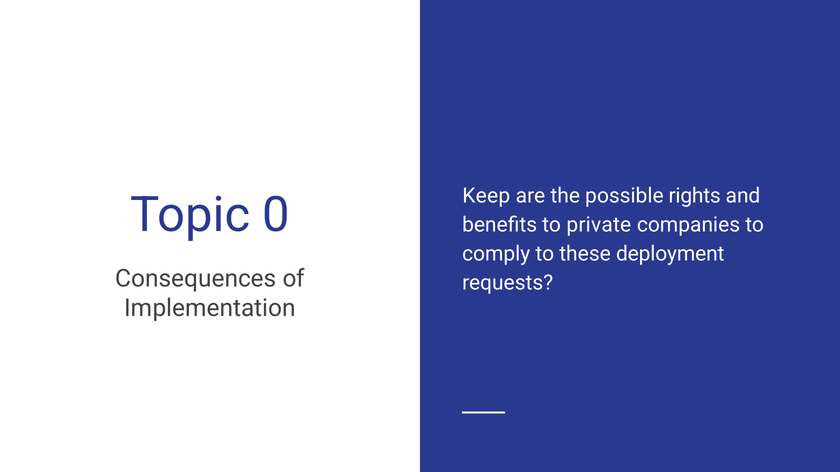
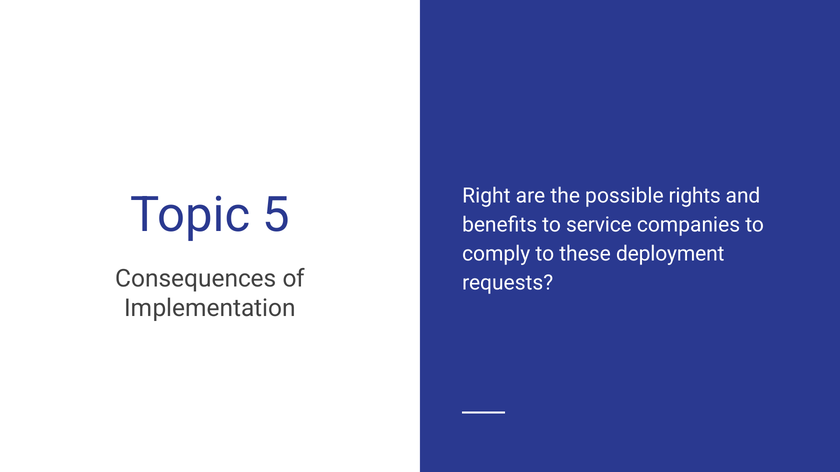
Keep: Keep -> Right
0: 0 -> 5
private: private -> service
